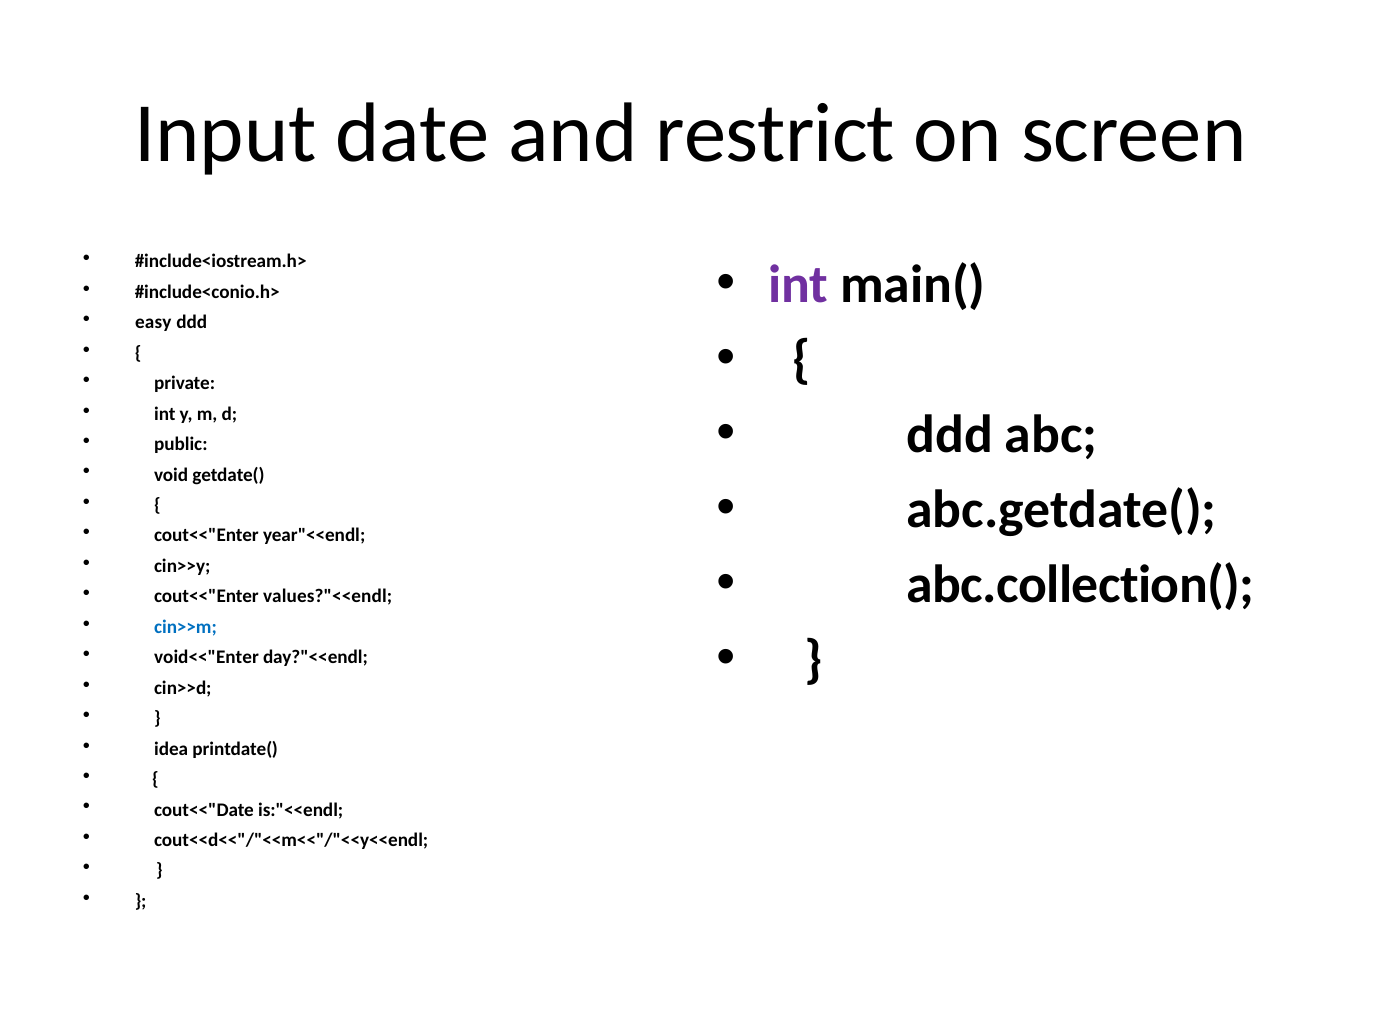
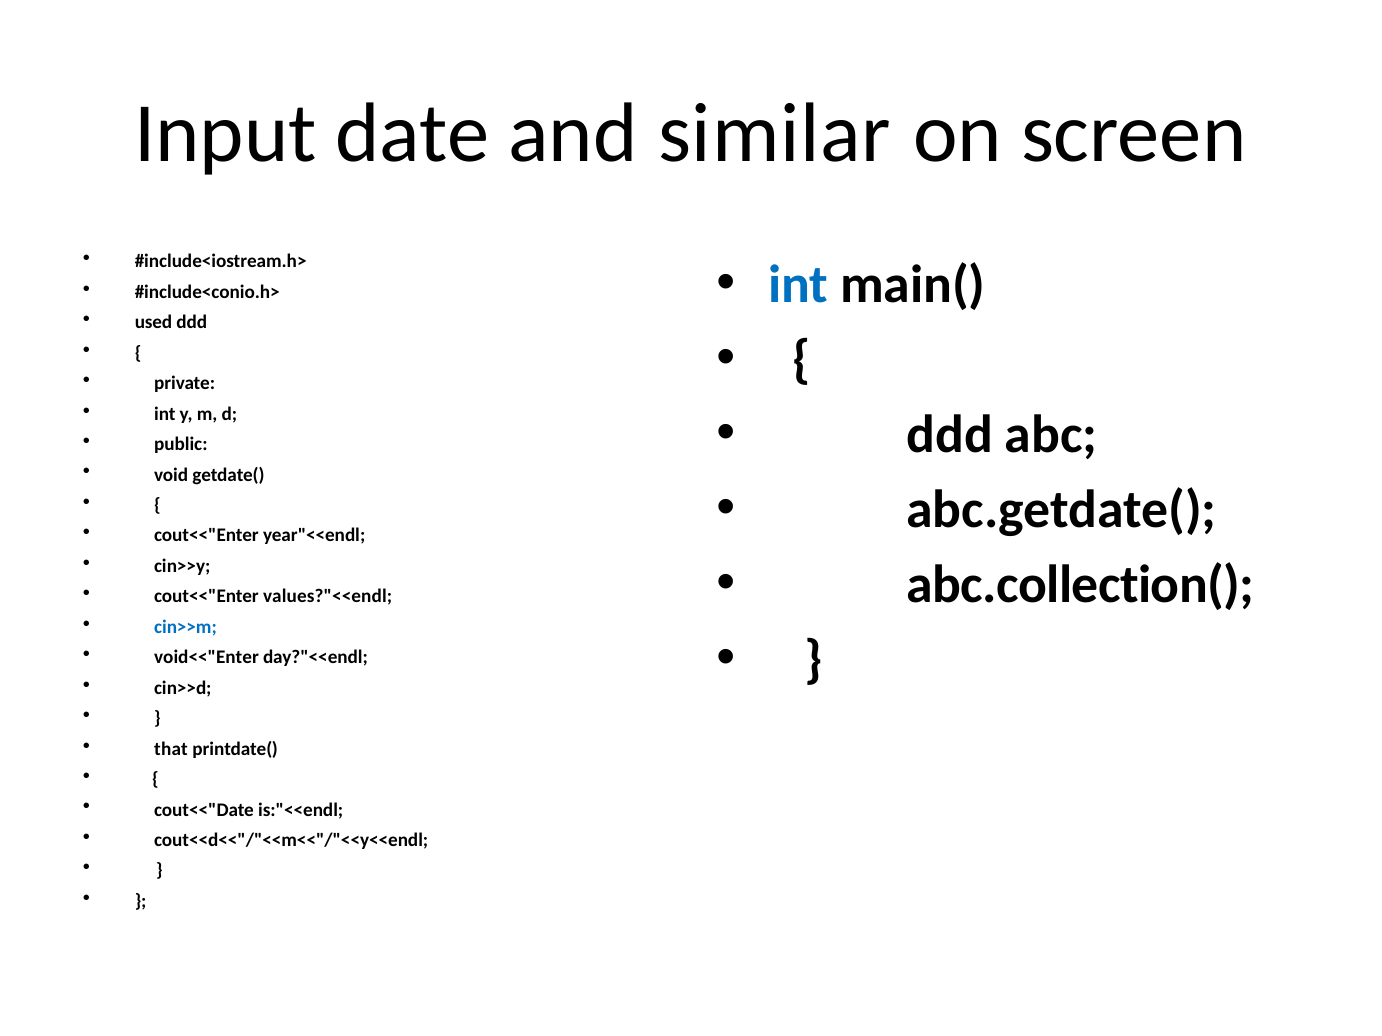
restrict: restrict -> similar
int at (798, 285) colour: purple -> blue
easy: easy -> used
idea: idea -> that
